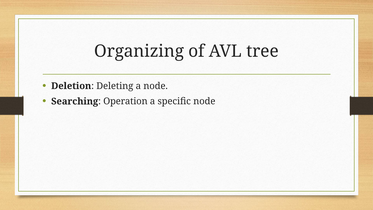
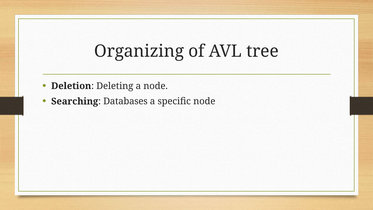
Operation: Operation -> Databases
